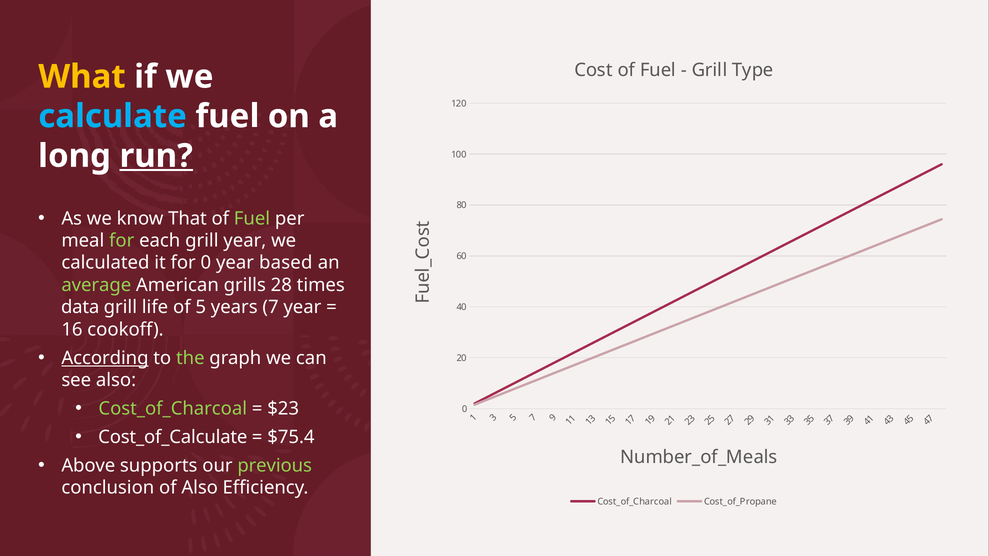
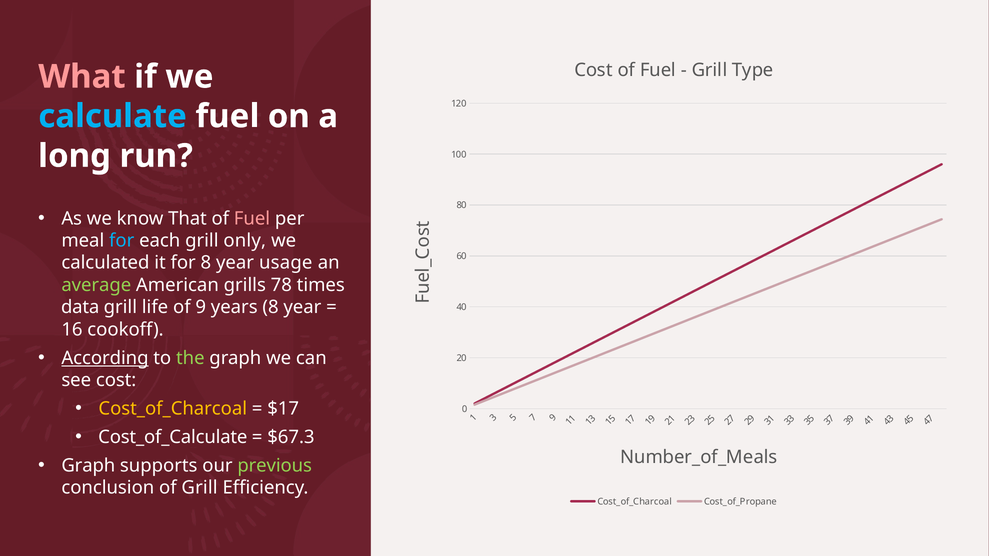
What colour: yellow -> pink
run underline: present -> none
Fuel at (252, 219) colour: light green -> pink
for at (122, 241) colour: light green -> light blue
grill year: year -> only
for 0: 0 -> 8
based: based -> usage
28: 28 -> 78
of 5: 5 -> 9
years 7: 7 -> 8
see also: also -> cost
Cost_of_Charcoal at (173, 409) colour: light green -> yellow
$23: $23 -> $17
$75.4: $75.4 -> $67.3
Above at (88, 466): Above -> Graph
of Also: Also -> Grill
